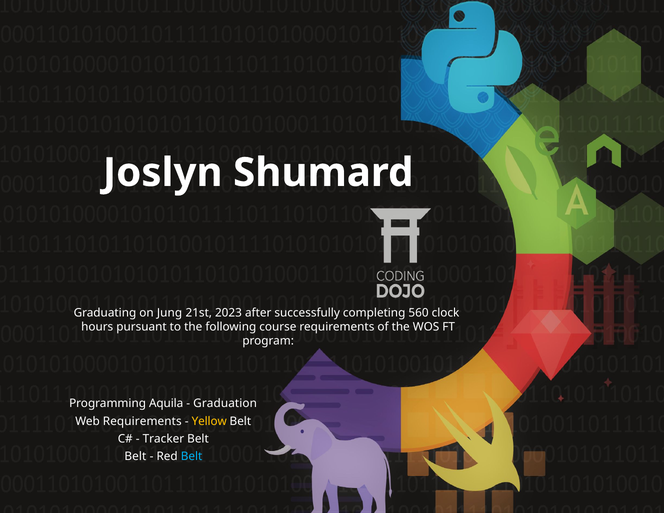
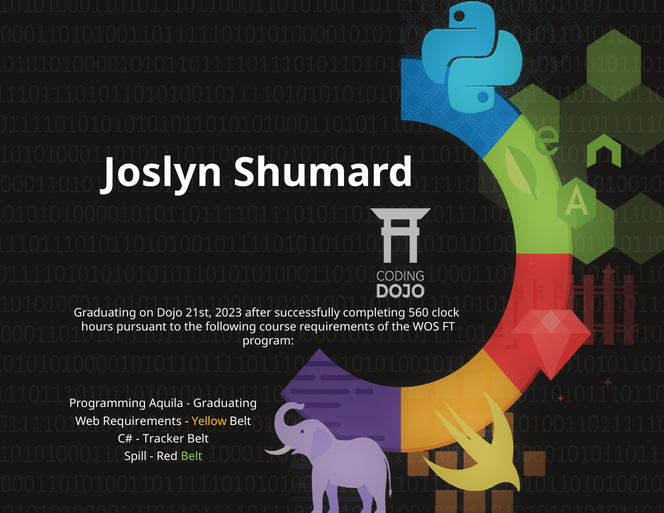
Jung: Jung -> Dojo
Graduation at (225, 404): Graduation -> Graduating
Belt at (135, 456): Belt -> Spill
Belt at (192, 456) colour: light blue -> light green
